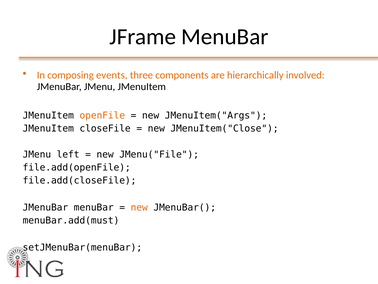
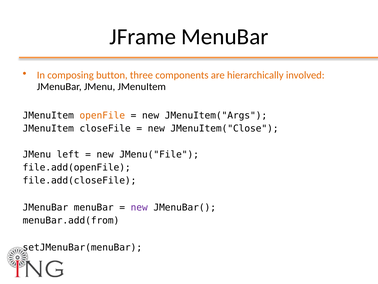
events: events -> button
new at (139, 207) colour: orange -> purple
menuBar.add(must: menuBar.add(must -> menuBar.add(from
